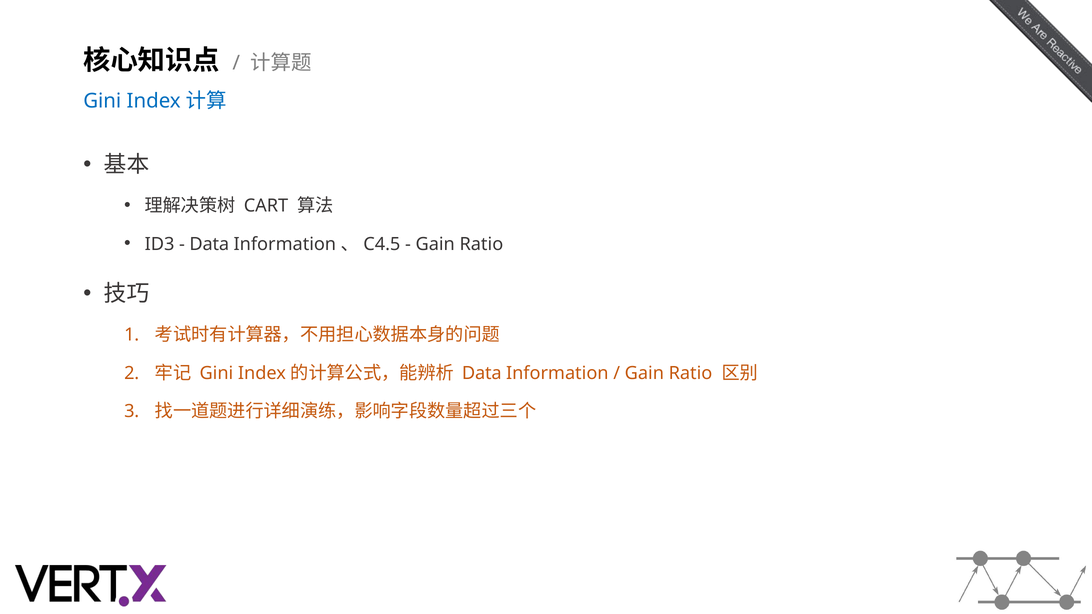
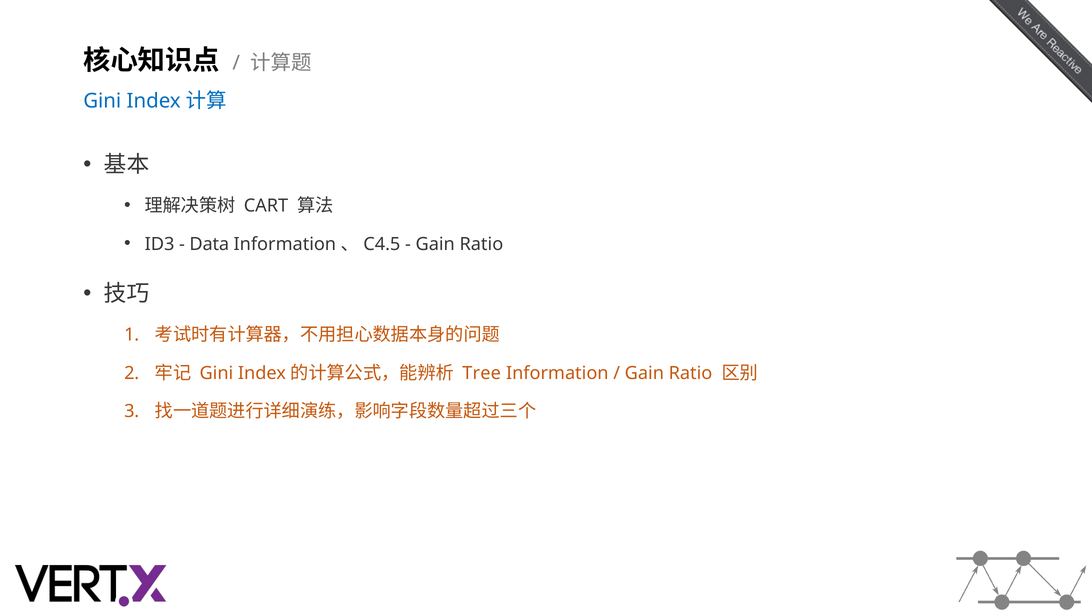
Data at (482, 373): Data -> Tree
